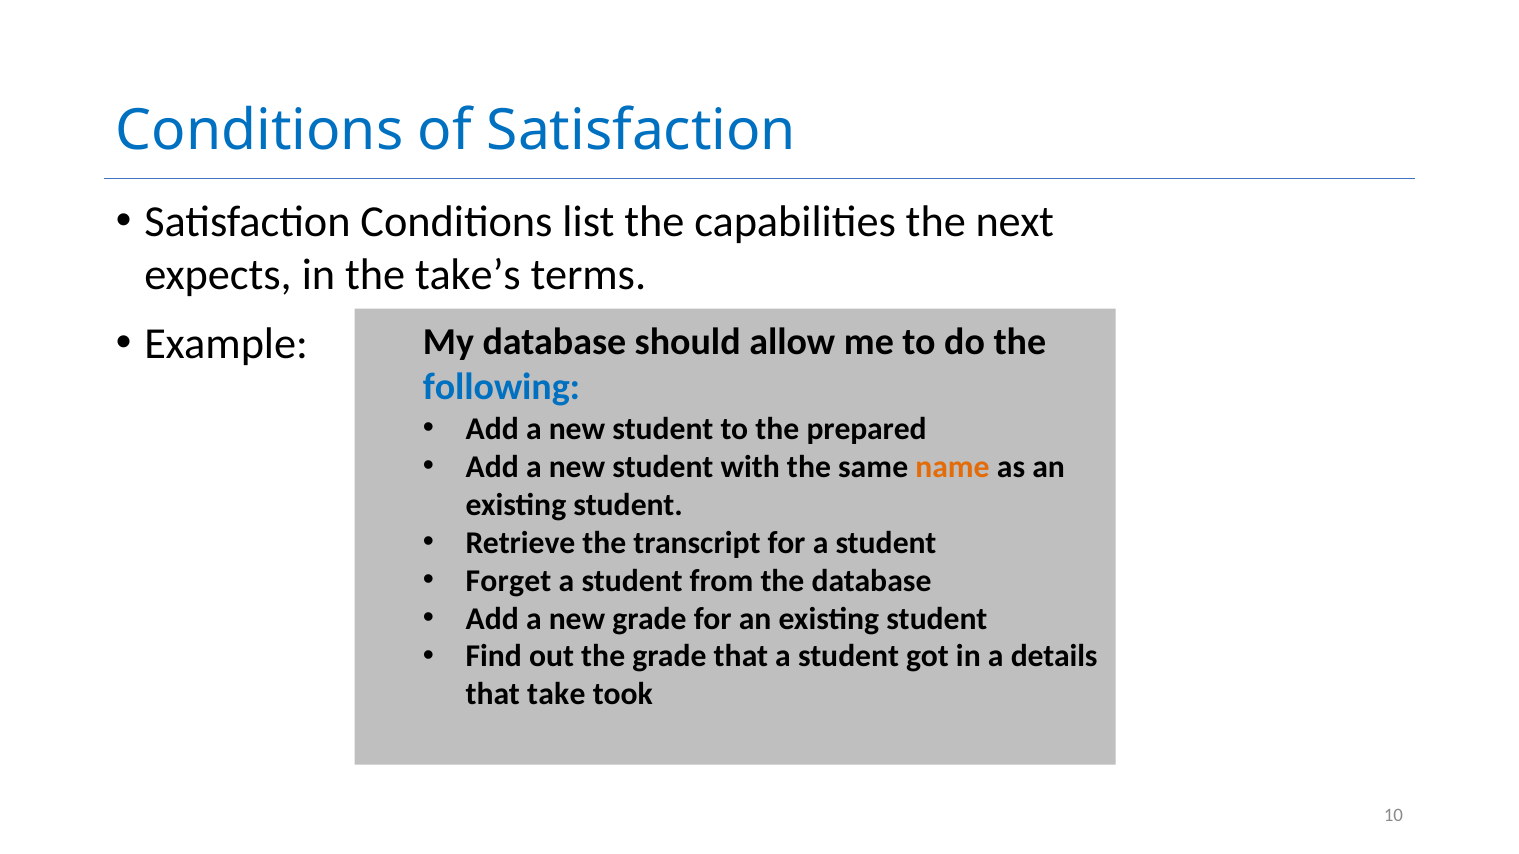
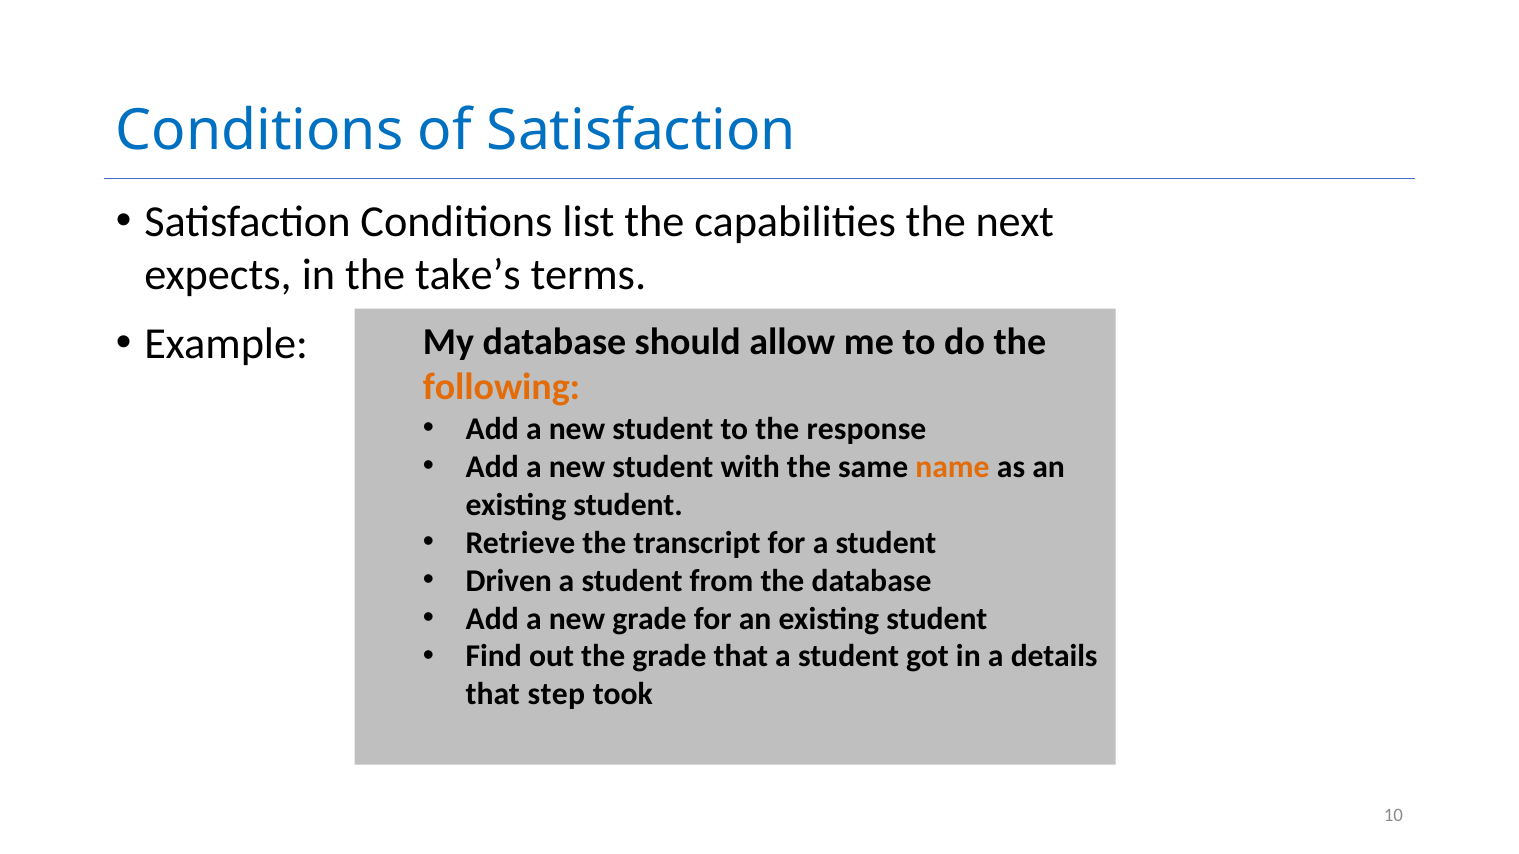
following colour: blue -> orange
prepared: prepared -> response
Forget: Forget -> Driven
take: take -> step
